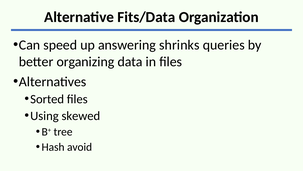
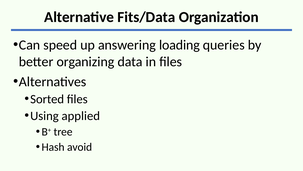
shrinks: shrinks -> loading
skewed: skewed -> applied
